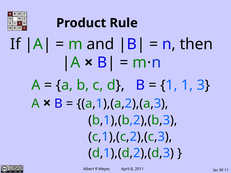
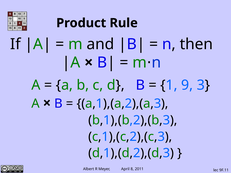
1 1: 1 -> 9
